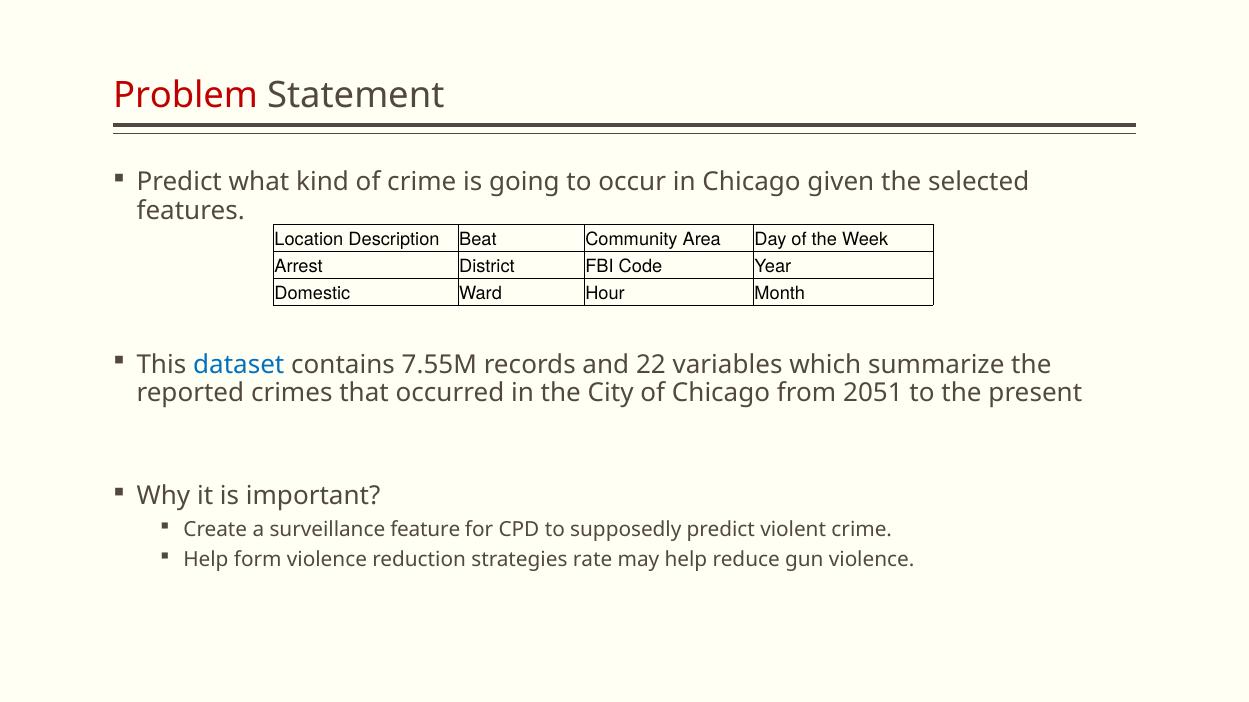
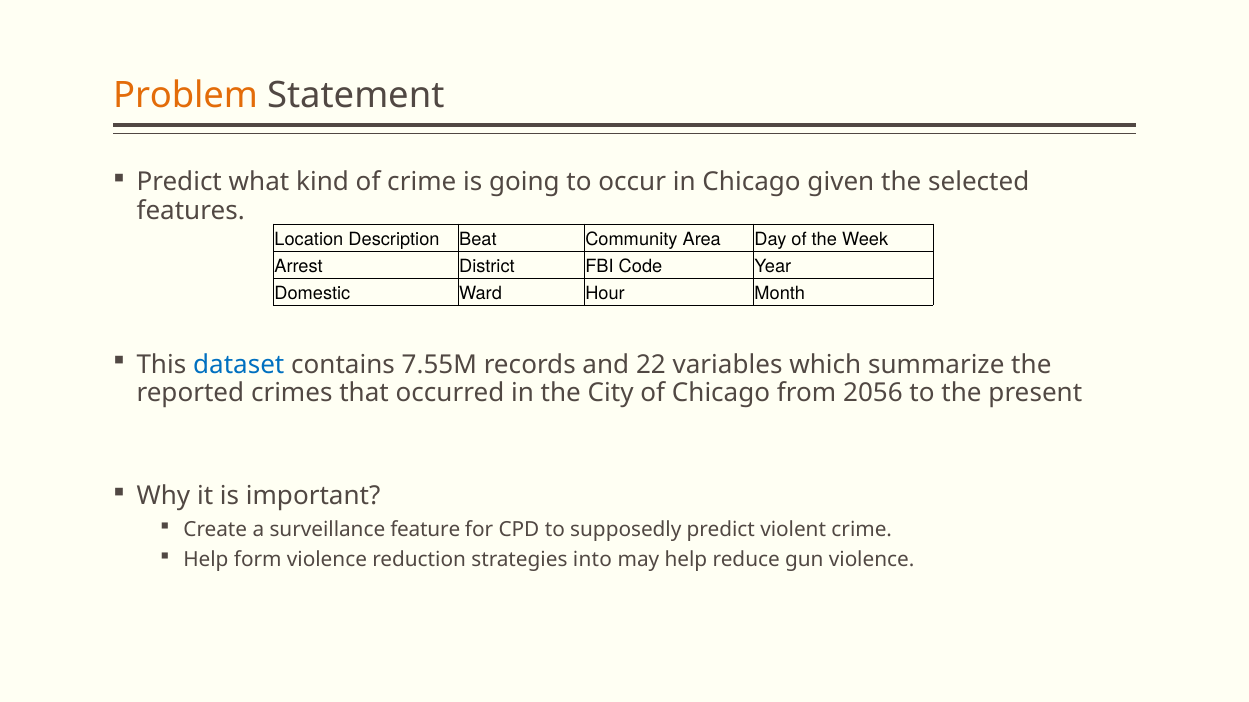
Problem colour: red -> orange
2051: 2051 -> 2056
rate: rate -> into
